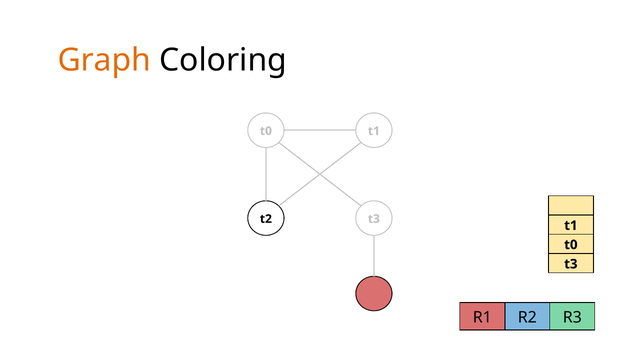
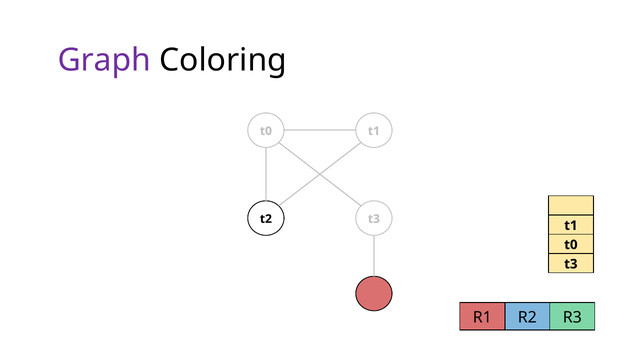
Graph colour: orange -> purple
